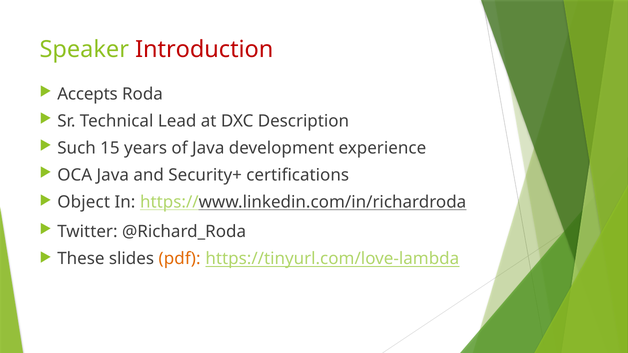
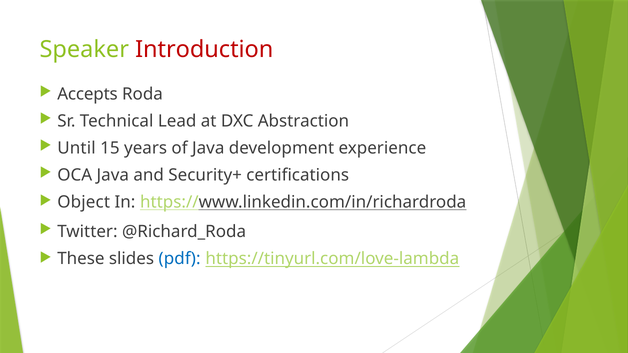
Description: Description -> Abstraction
Such: Such -> Until
pdf colour: orange -> blue
